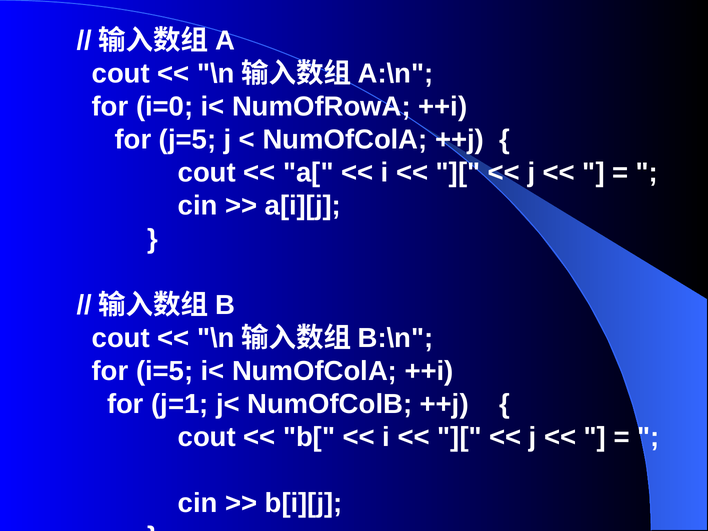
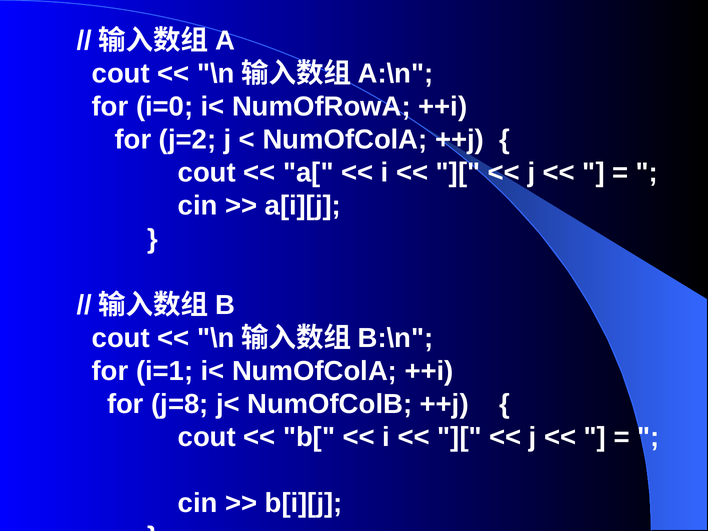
j=5: j=5 -> j=2
i=5: i=5 -> i=1
j=1: j=1 -> j=8
